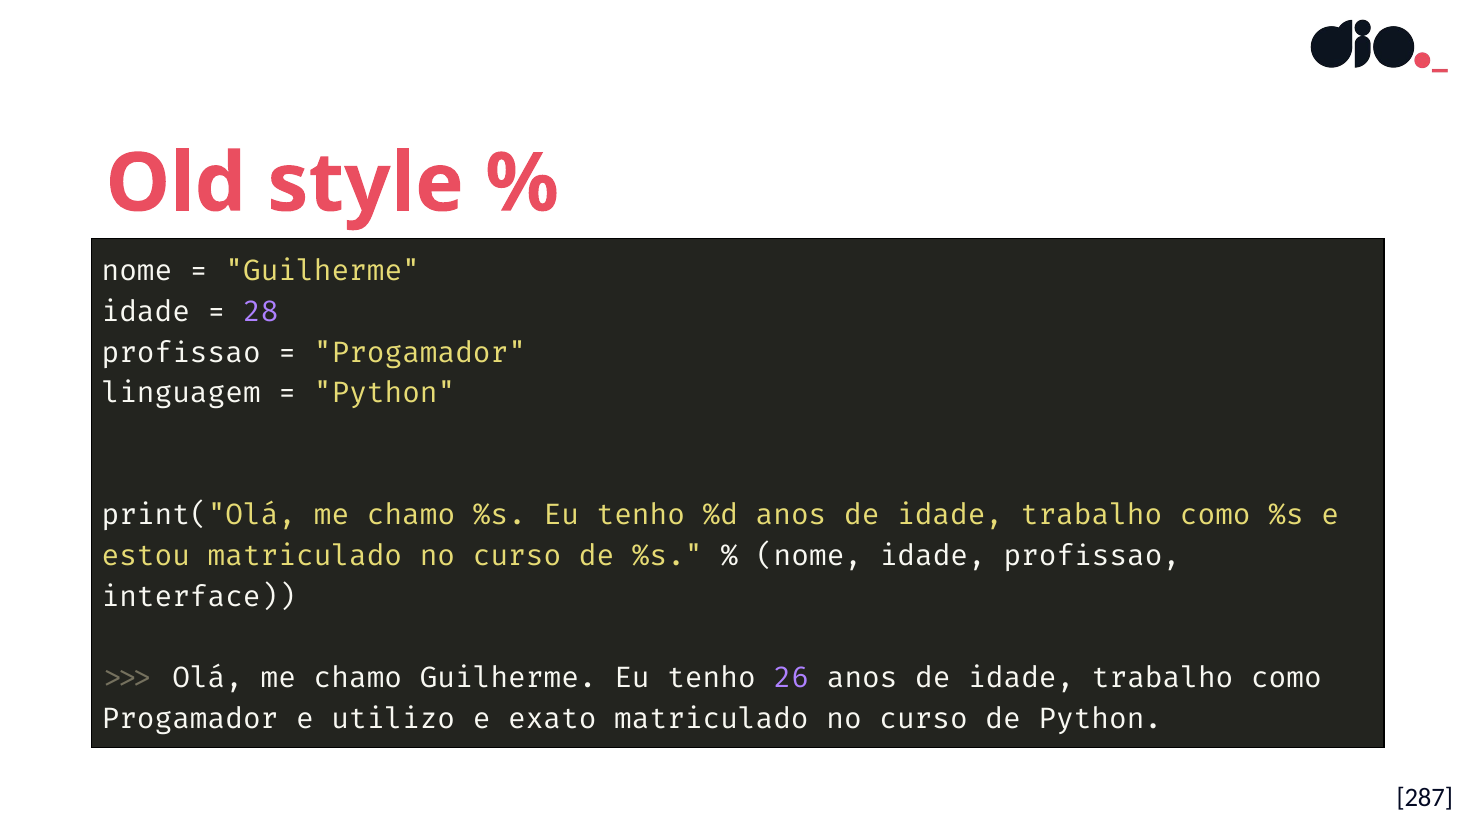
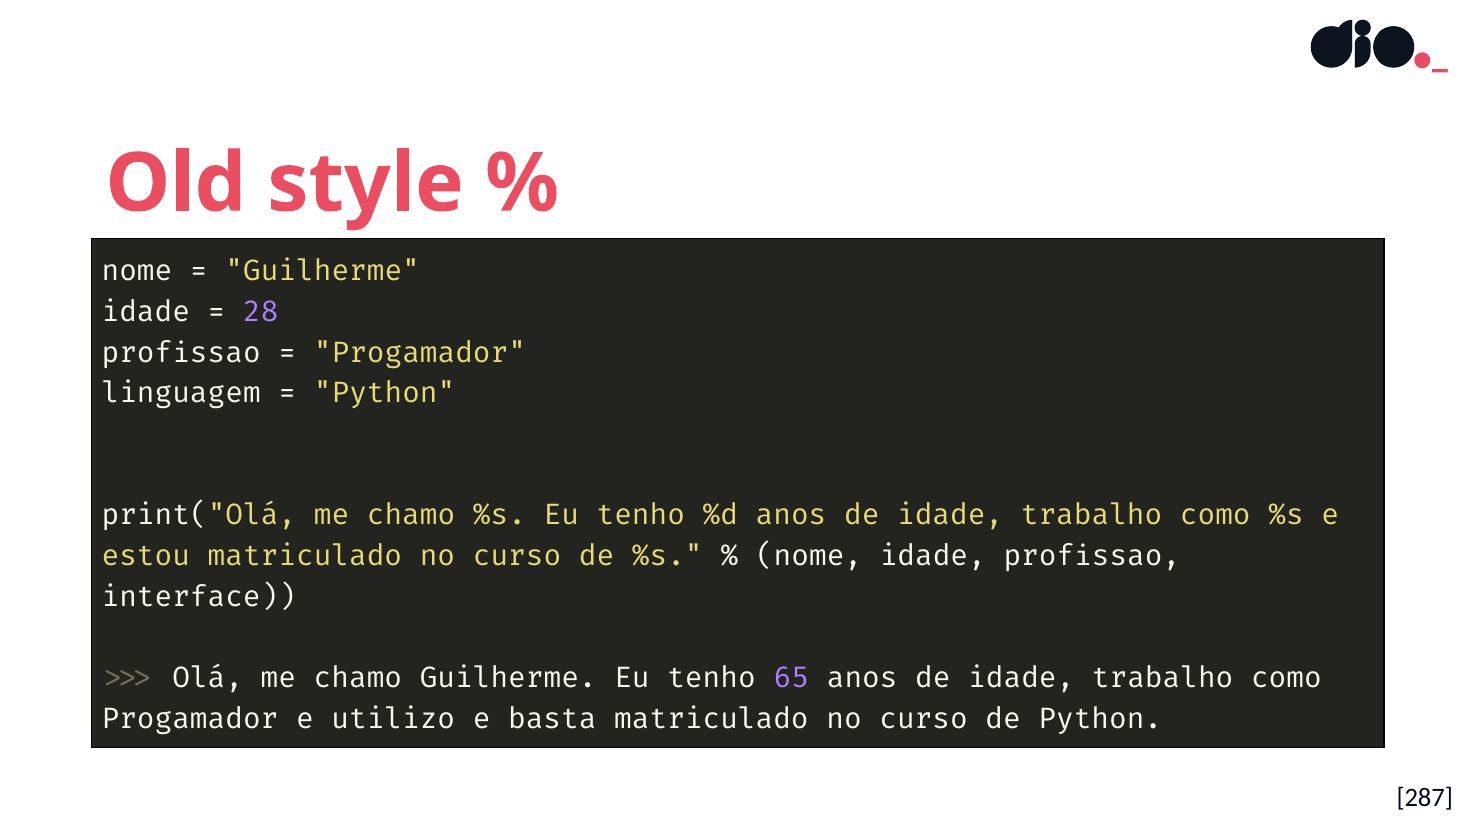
26: 26 -> 65
exato: exato -> basta
